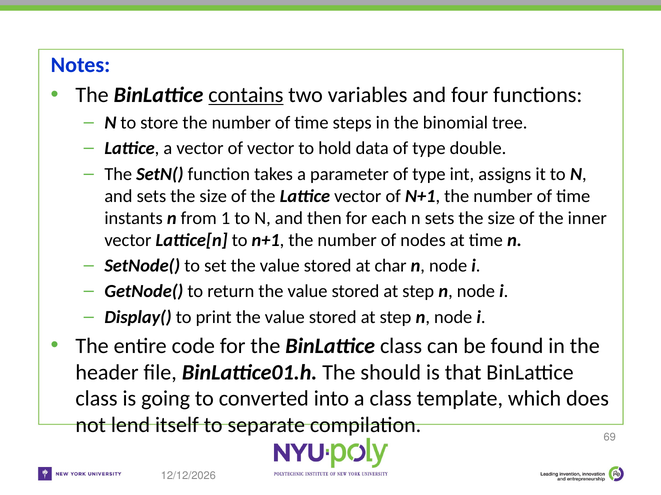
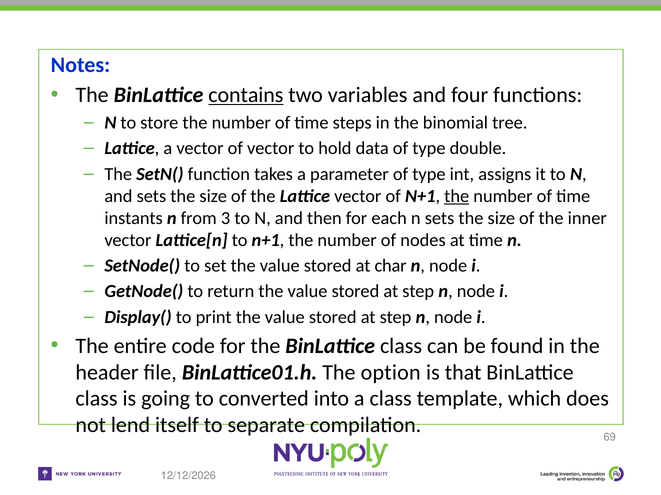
the at (457, 196) underline: none -> present
1: 1 -> 3
should: should -> option
